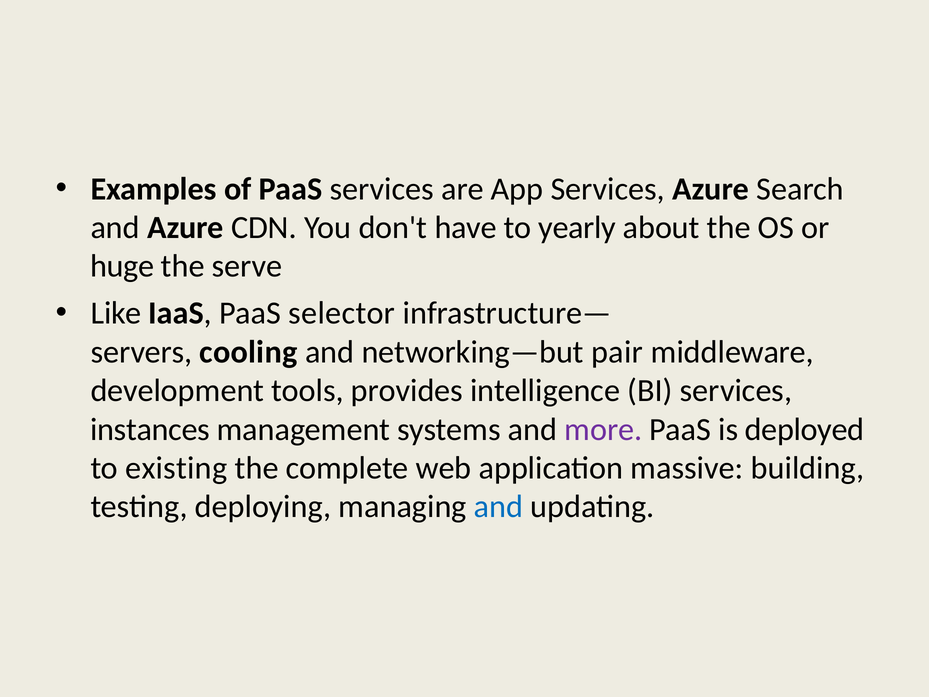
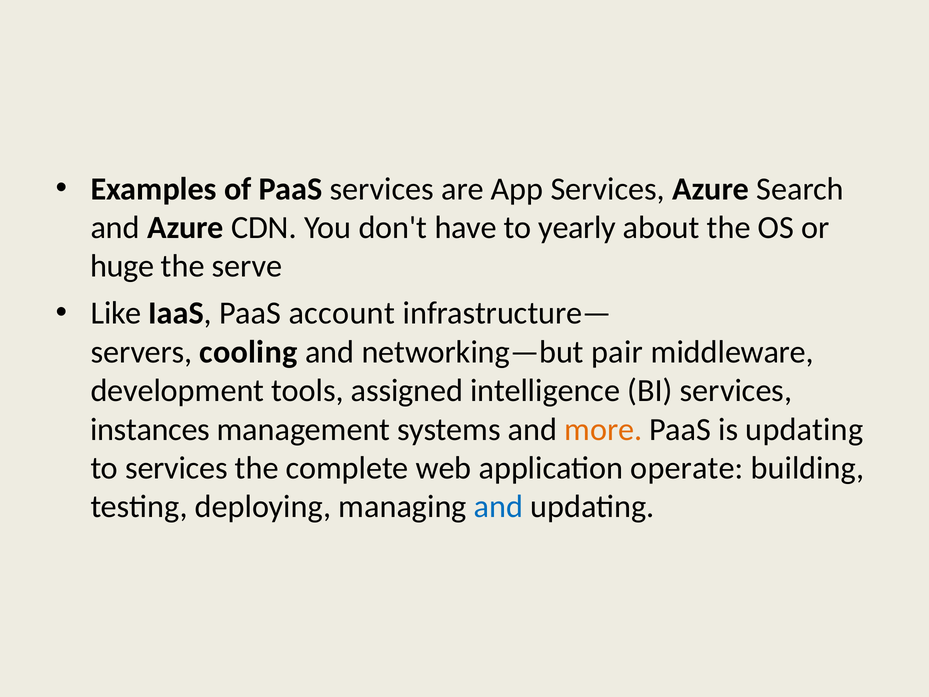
selector: selector -> account
provides: provides -> assigned
more colour: purple -> orange
is deployed: deployed -> updating
to existing: existing -> services
massive: massive -> operate
